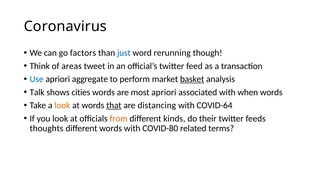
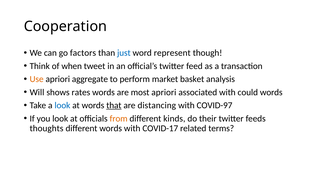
Coronavirus: Coronavirus -> Cooperation
rerunning: rerunning -> represent
areas: areas -> when
Use colour: blue -> orange
basket underline: present -> none
Talk: Talk -> Will
cities: cities -> rates
when: when -> could
look at (62, 105) colour: orange -> blue
COVID-64: COVID-64 -> COVID-97
COVID-80: COVID-80 -> COVID-17
